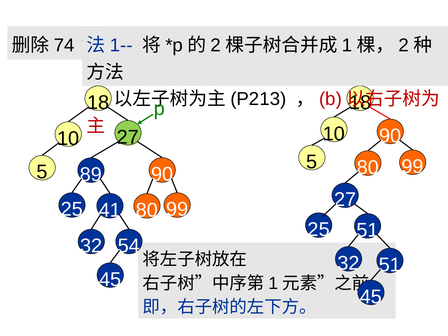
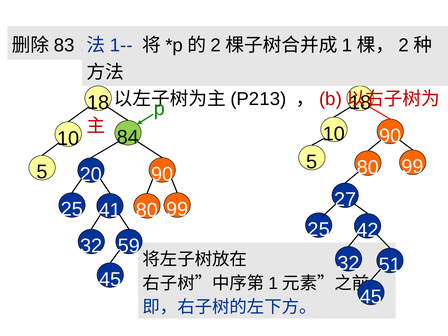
74: 74 -> 83
10 27: 27 -> 84
89: 89 -> 20
25 51: 51 -> 42
54: 54 -> 59
